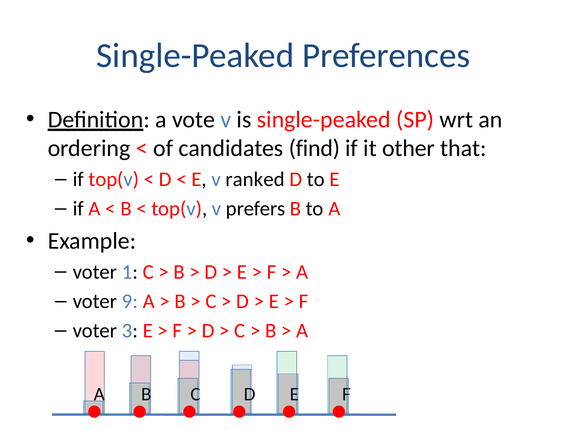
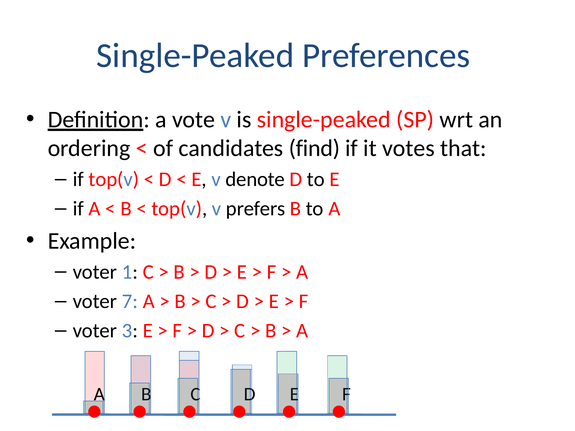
other: other -> votes
ranked: ranked -> denote
9: 9 -> 7
